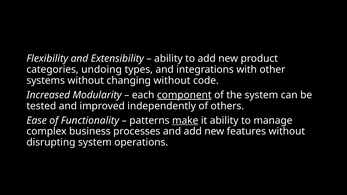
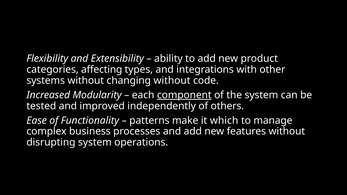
undoing: undoing -> affecting
make underline: present -> none
it ability: ability -> which
